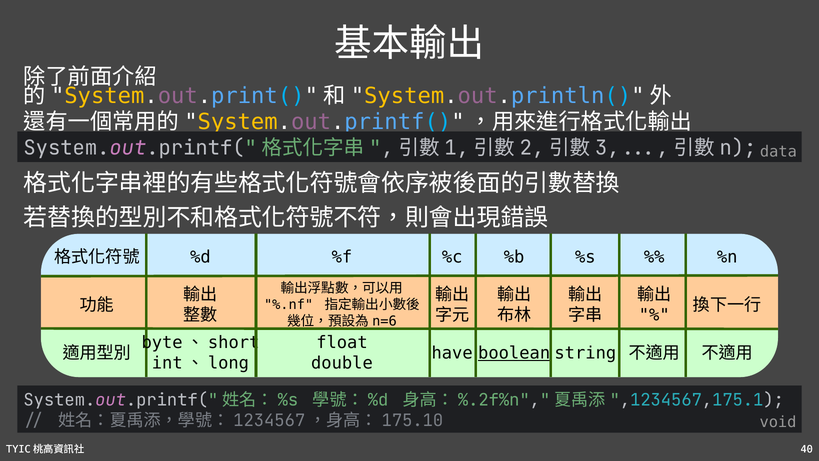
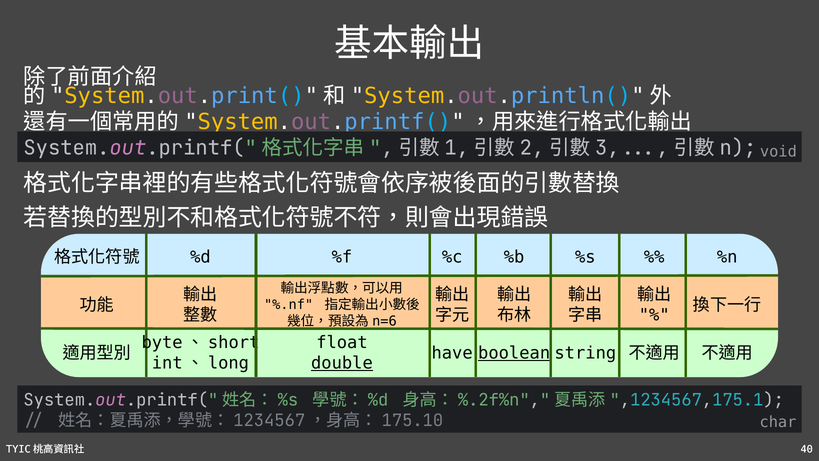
data: data -> void
double underline: none -> present
void: void -> char
